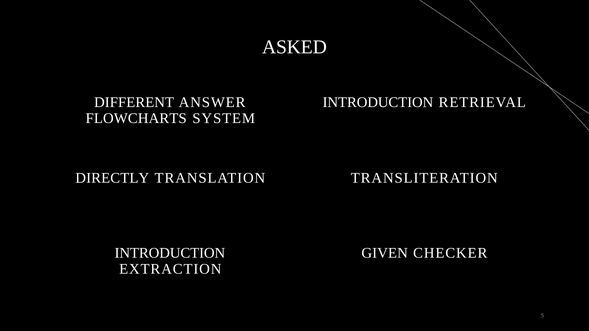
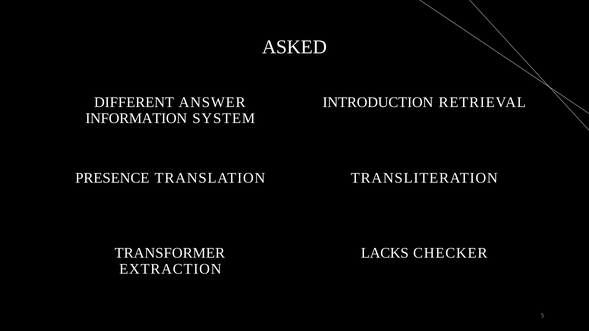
FLOWCHARTS: FLOWCHARTS -> INFORMATION
DIRECTLY: DIRECTLY -> PRESENCE
INTRODUCTION at (170, 253): INTRODUCTION -> TRANSFORMER
GIVEN: GIVEN -> LACKS
